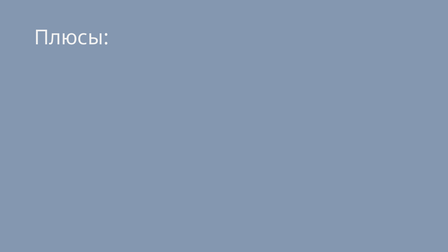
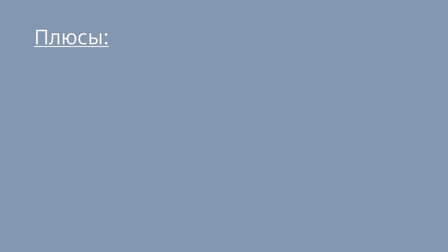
Плюсы underline: none -> present
